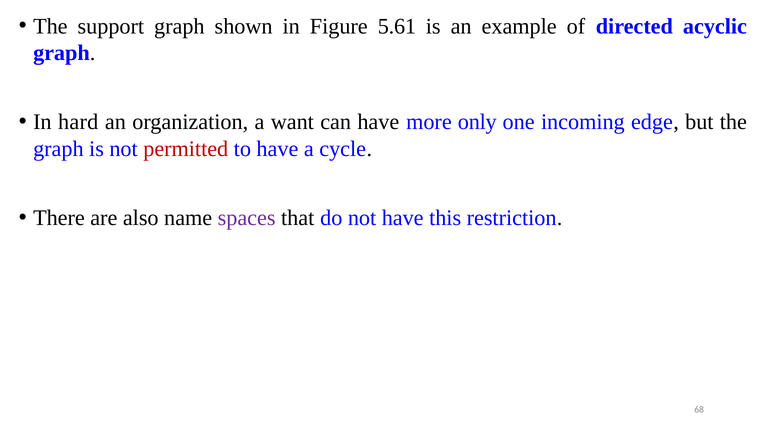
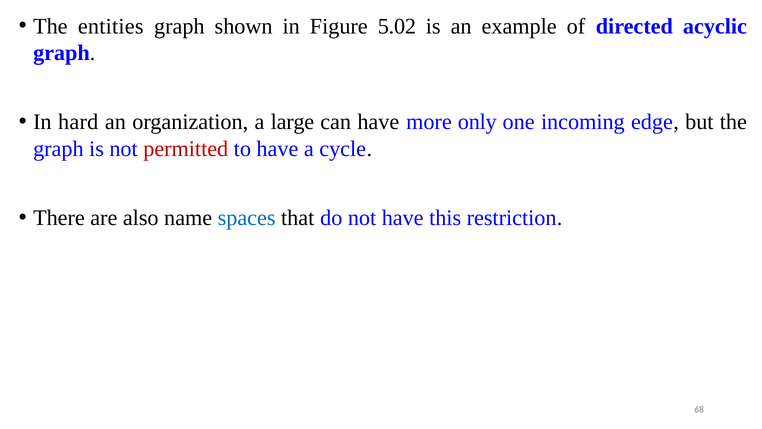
support: support -> entities
5.61: 5.61 -> 5.02
want: want -> large
spaces colour: purple -> blue
